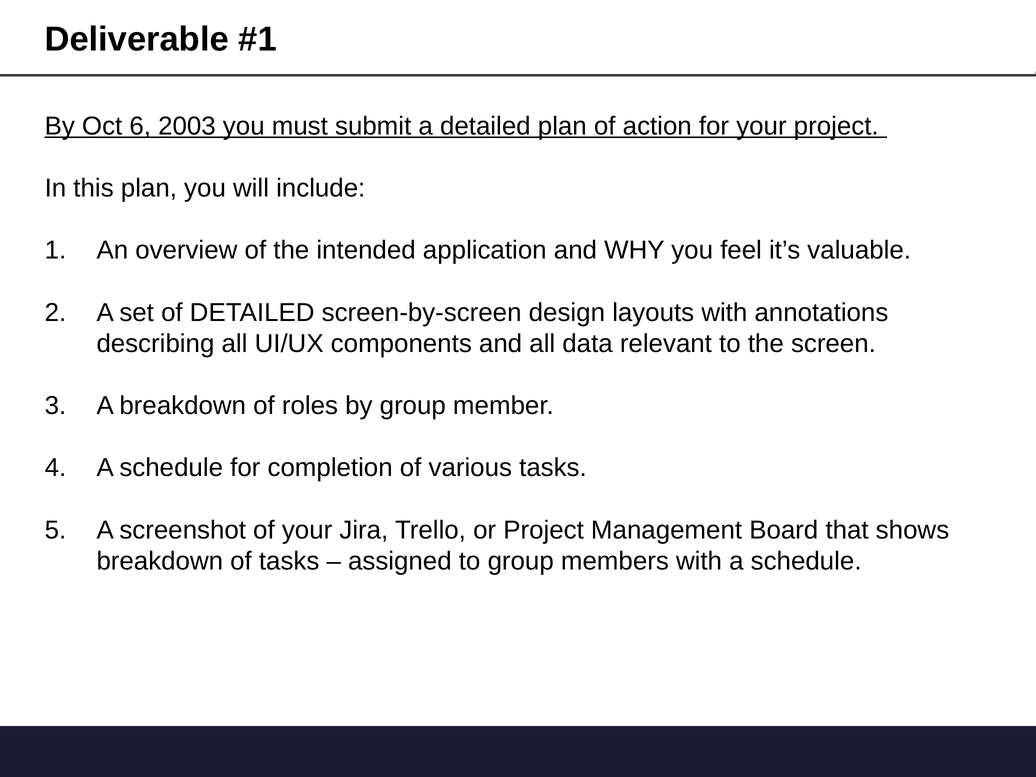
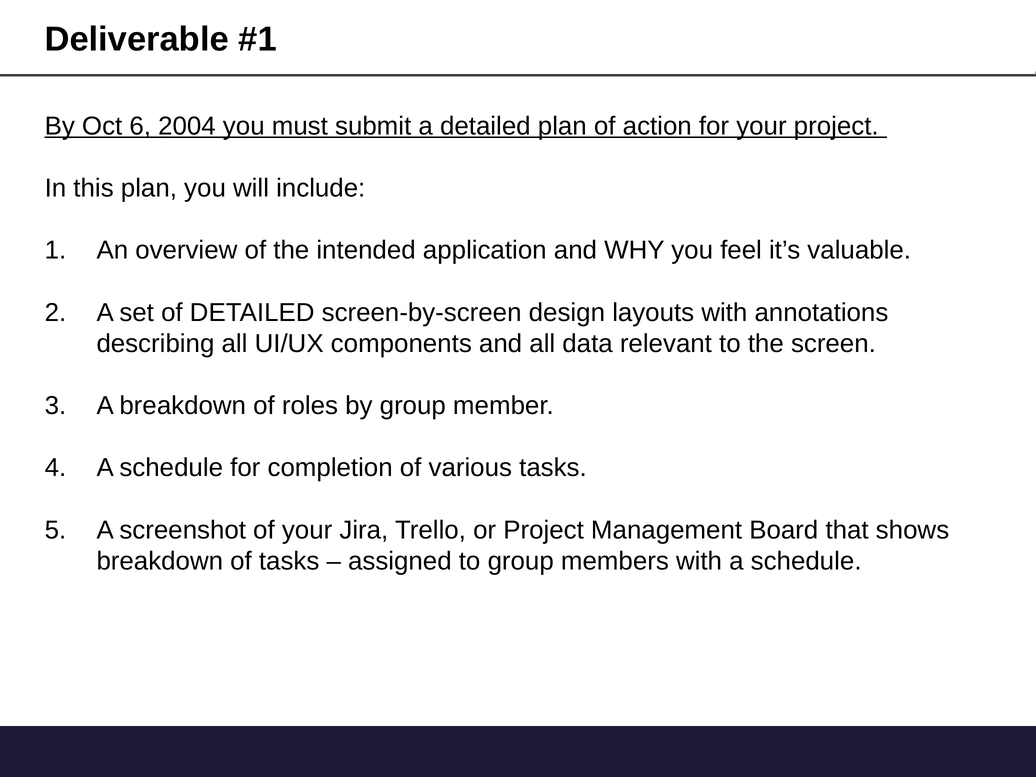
2003: 2003 -> 2004
